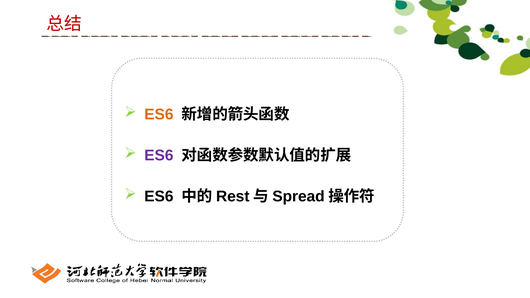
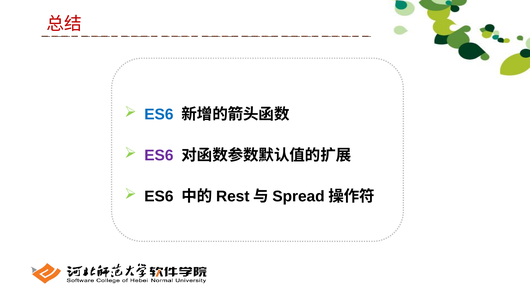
ES6 at (159, 114) colour: orange -> blue
